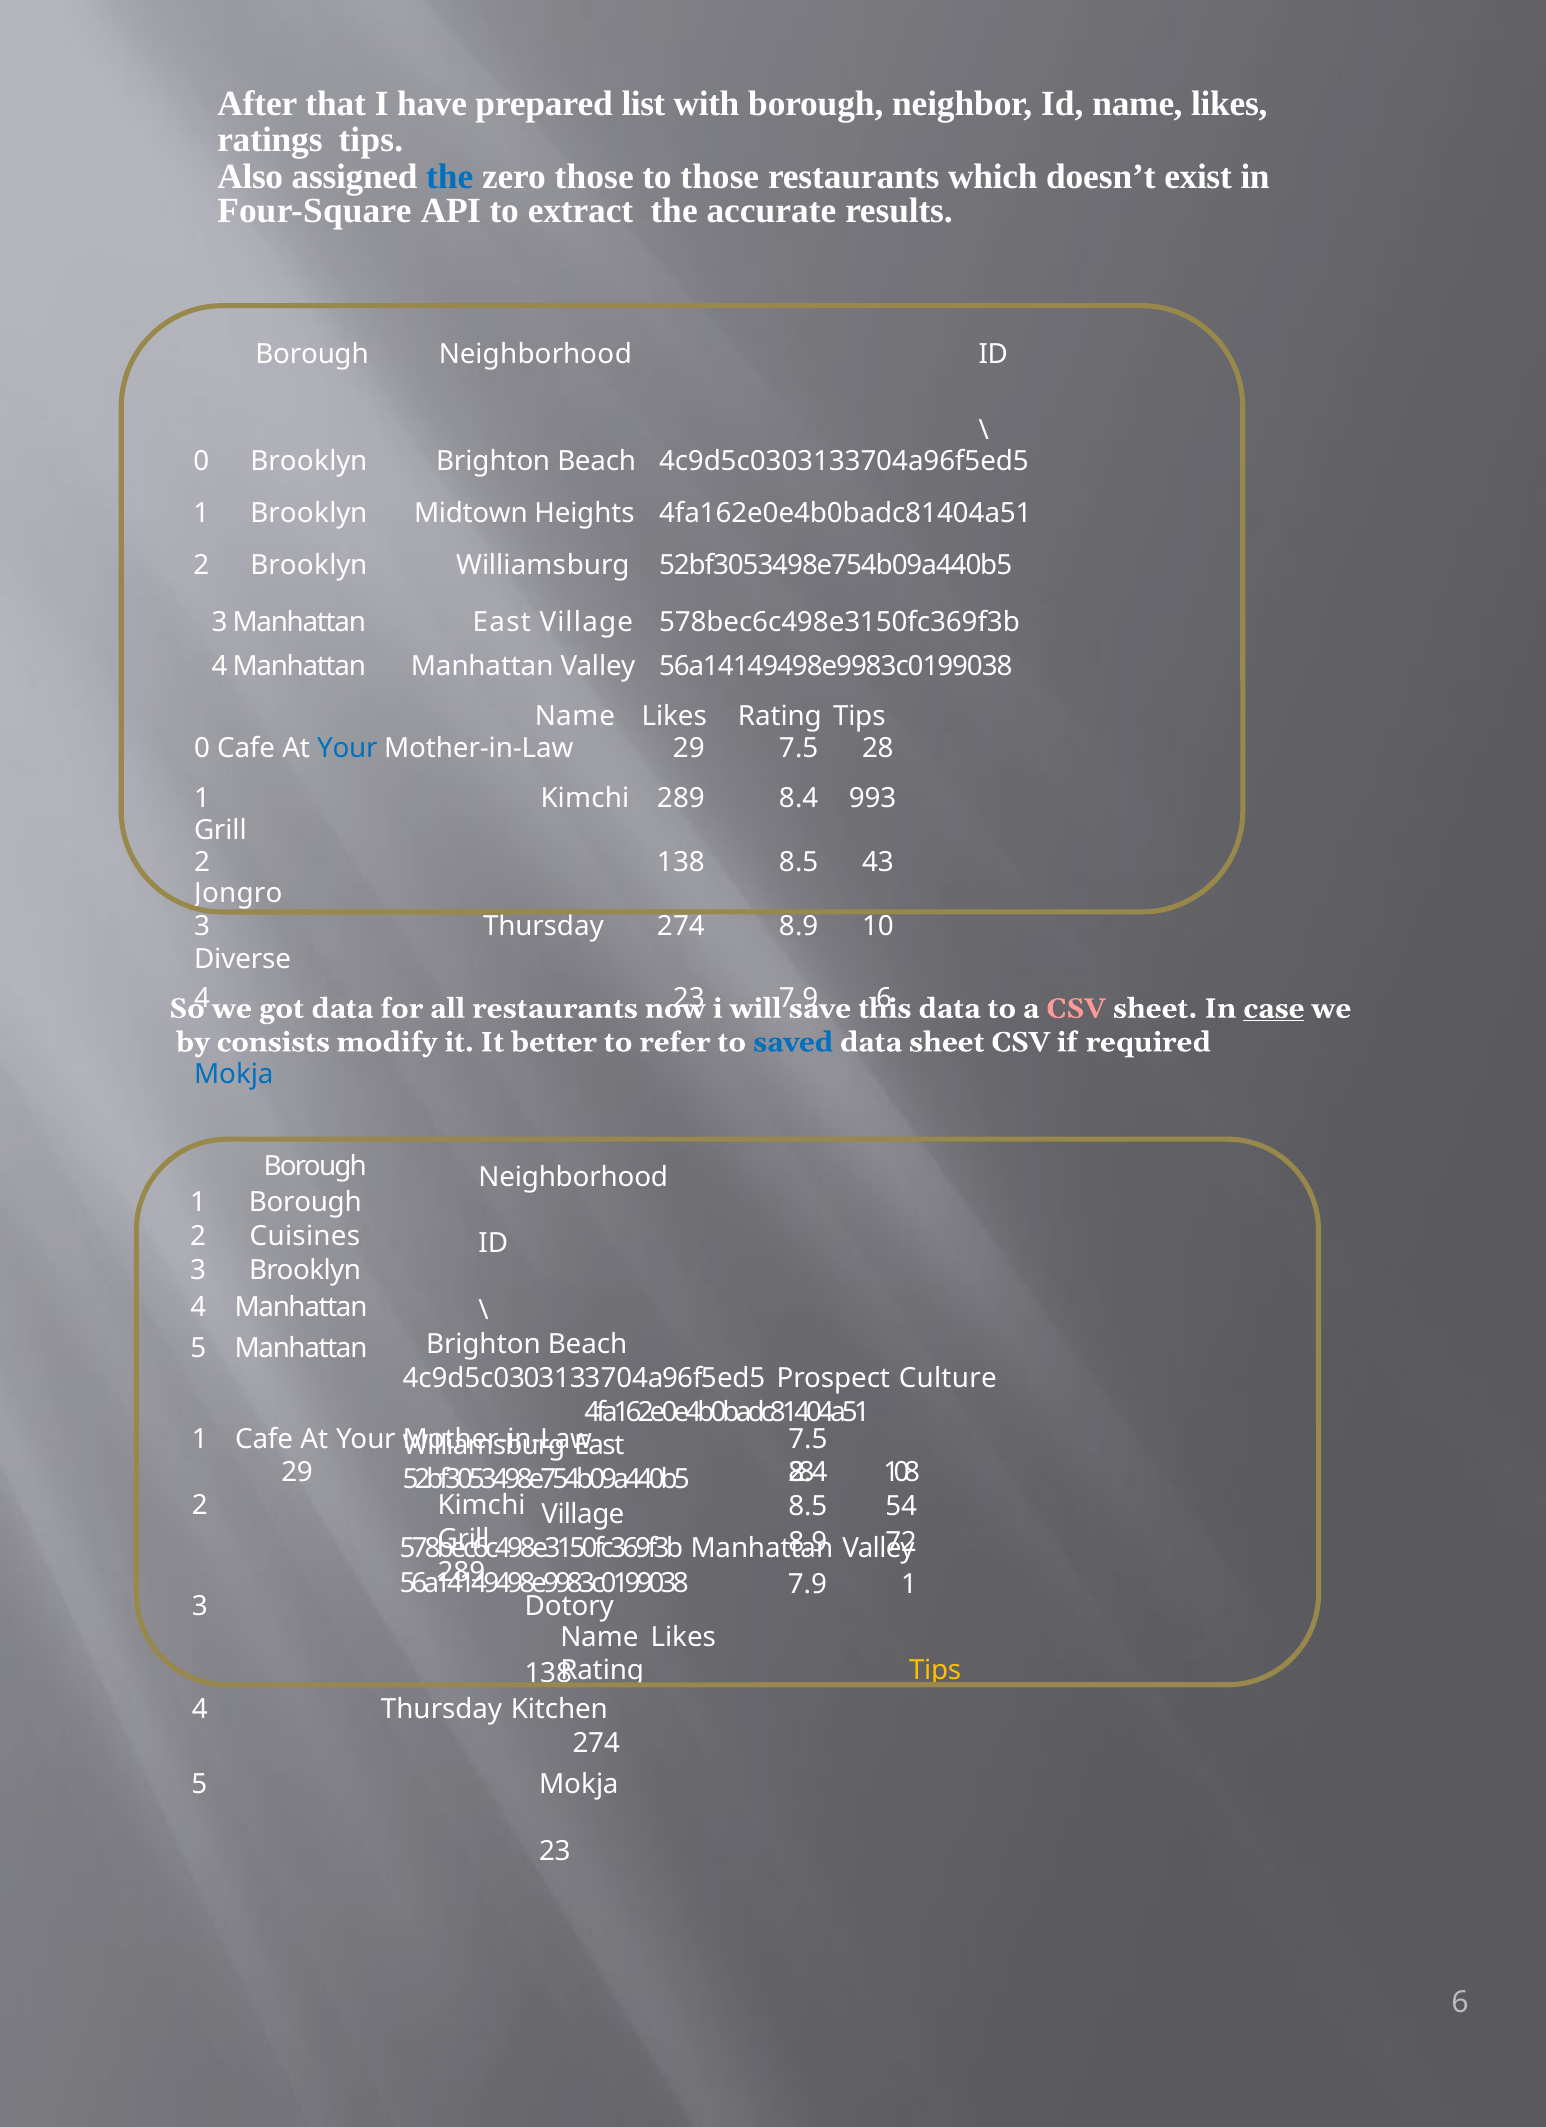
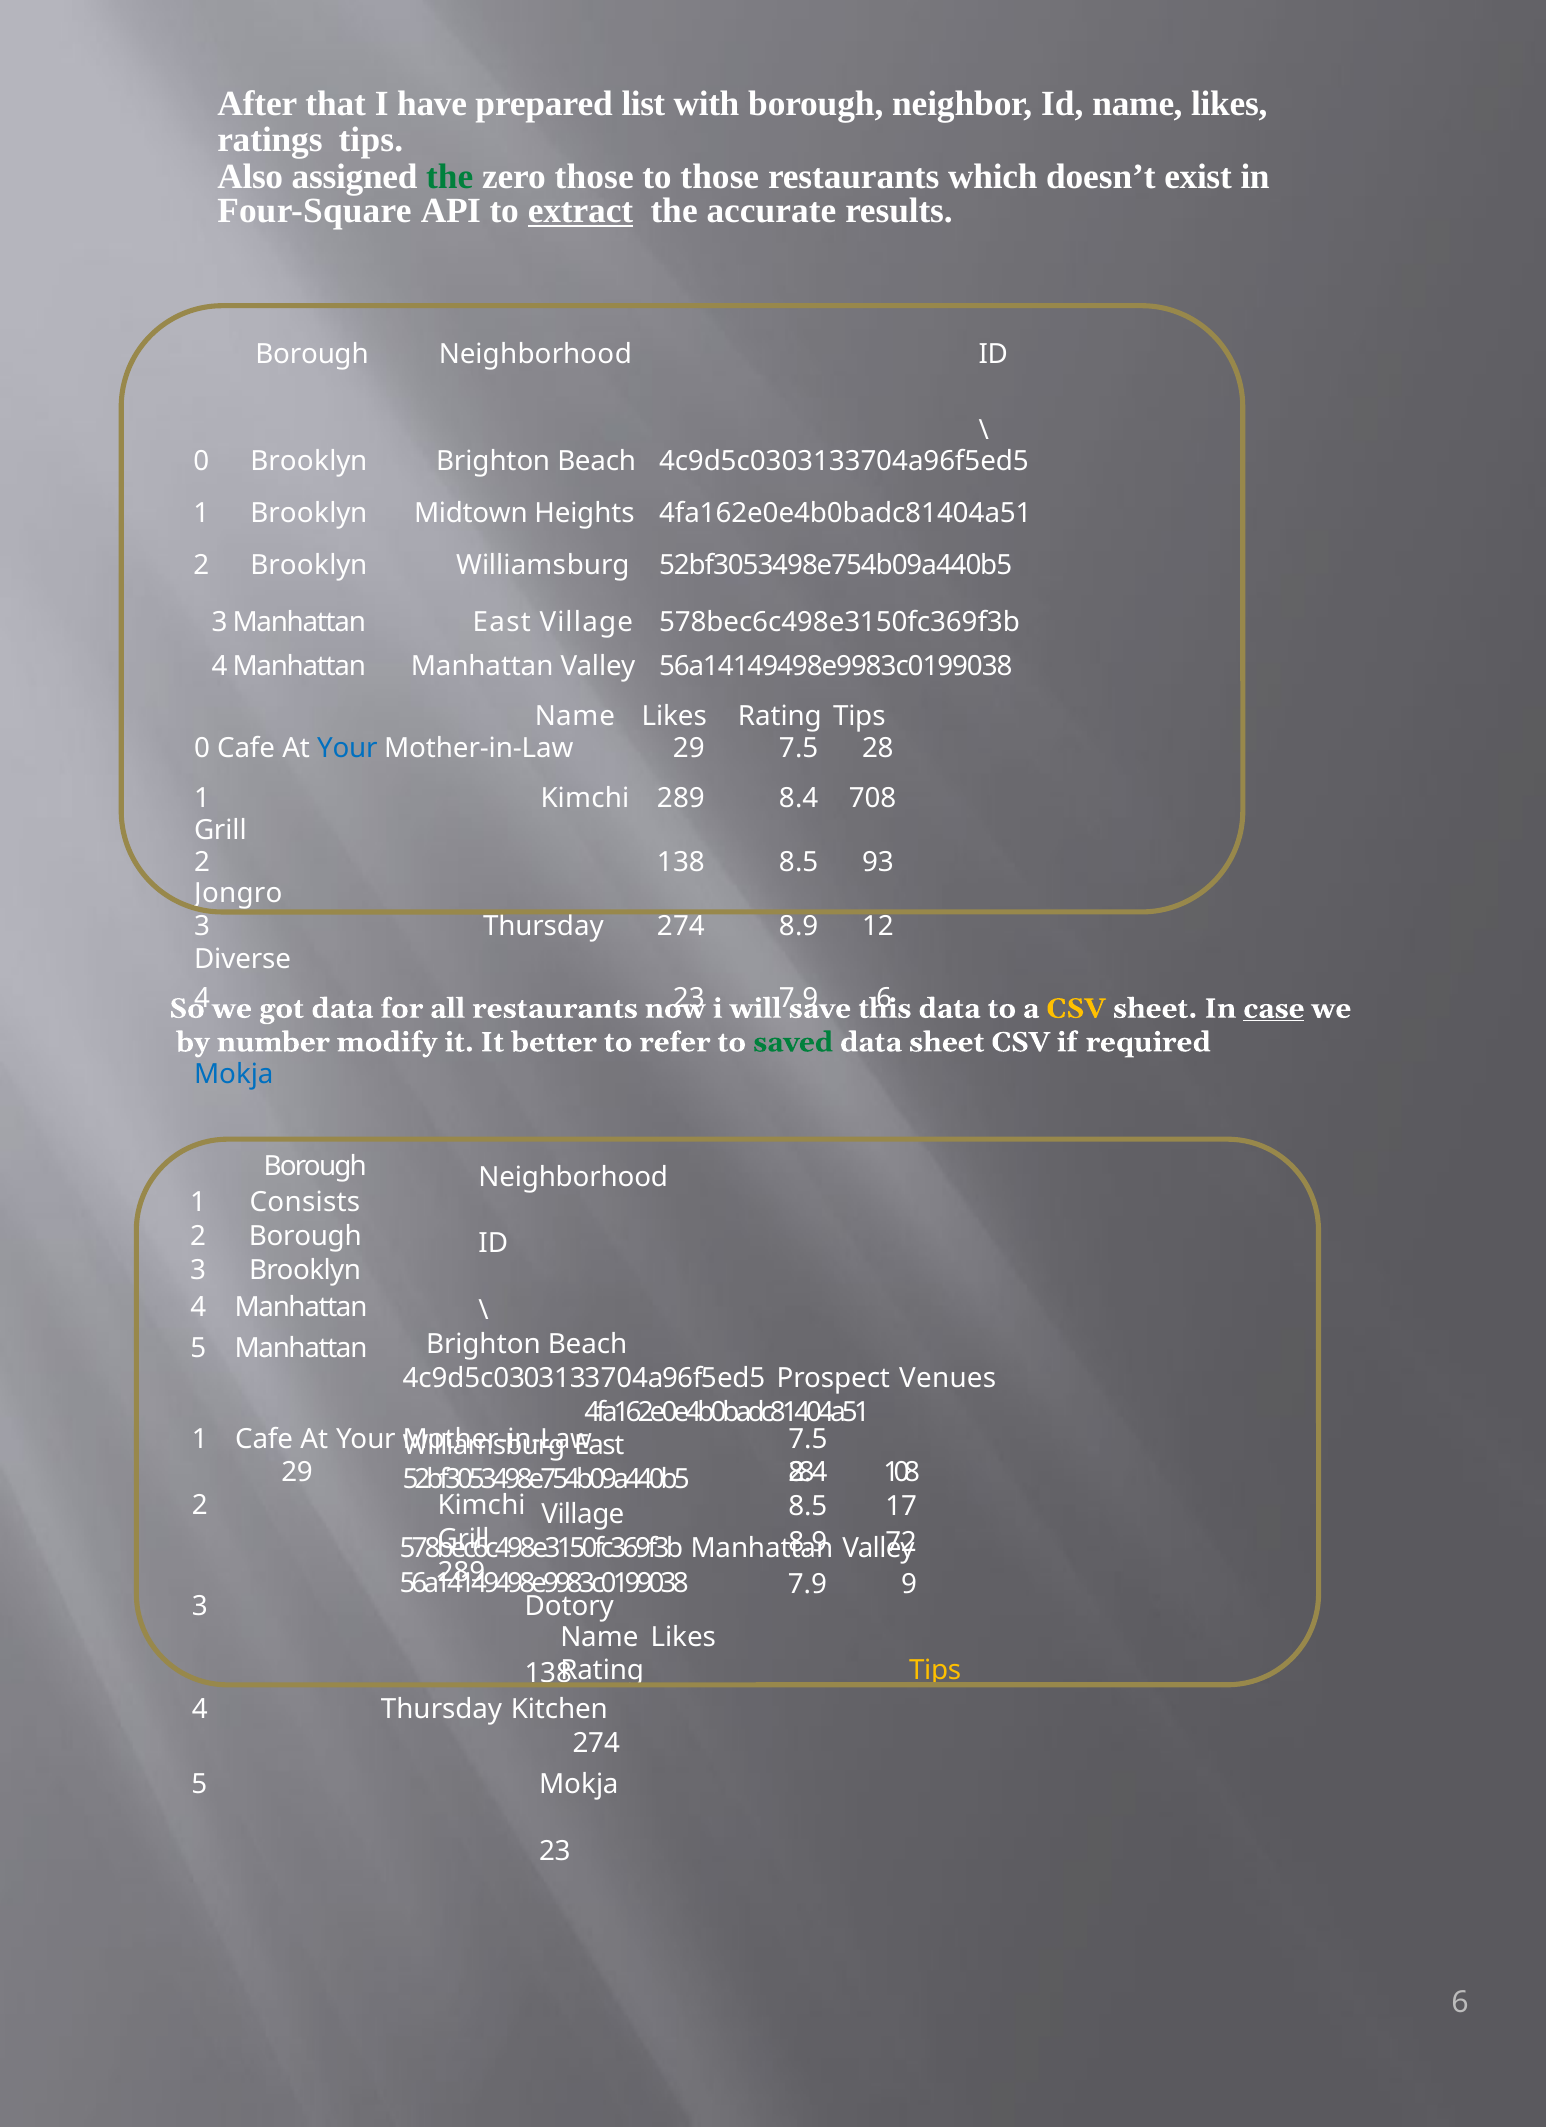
the at (450, 177) colour: blue -> green
extract underline: none -> present
993: 993 -> 708
43: 43 -> 93
10: 10 -> 12
CSV at (1076, 1009) colour: pink -> yellow
consists: consists -> number
saved colour: blue -> green
1 Borough: Borough -> Consists
2 Cuisines: Cuisines -> Borough
Culture: Culture -> Venues
54: 54 -> 17
7.9 1: 1 -> 9
